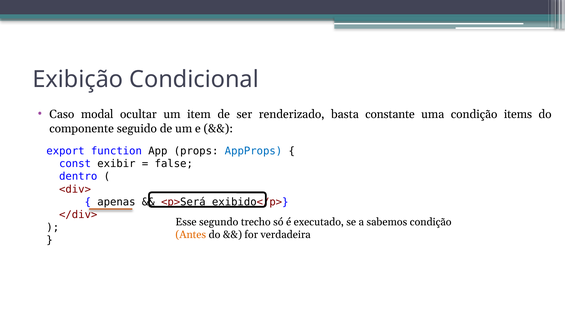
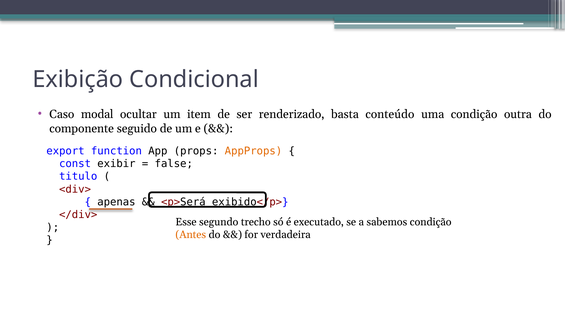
constante: constante -> conteúdo
items: items -> outra
AppProps colour: blue -> orange
dentro: dentro -> titulo
